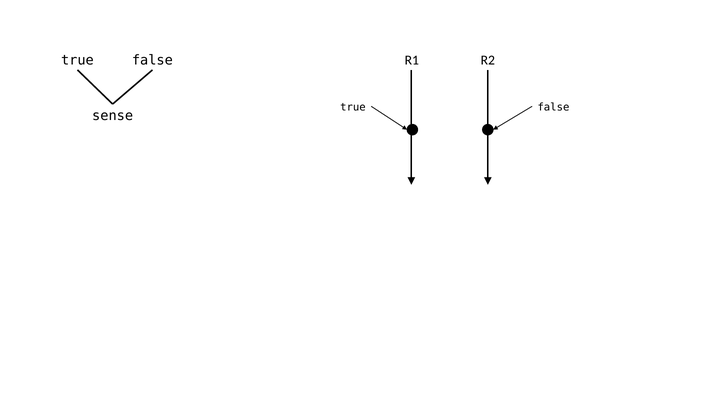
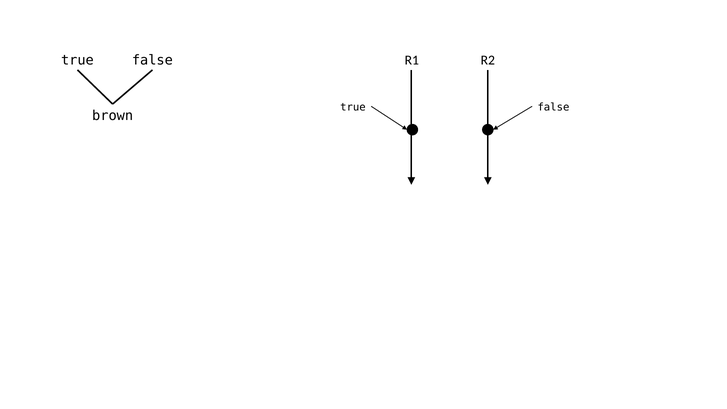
sense: sense -> brown
